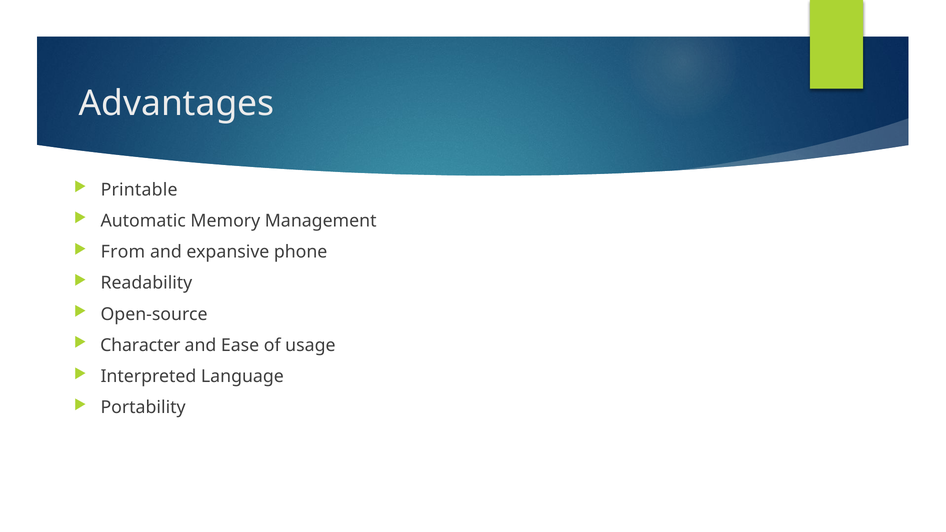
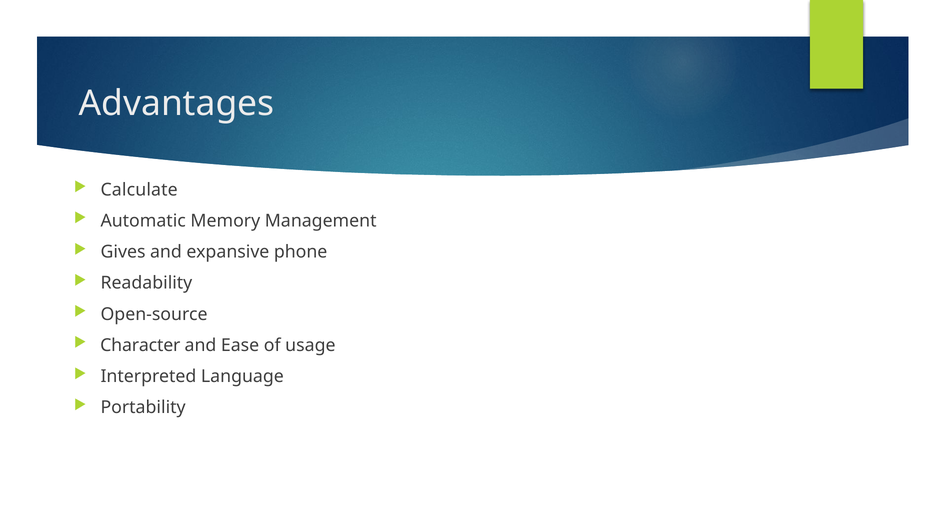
Printable: Printable -> Calculate
From: From -> Gives
